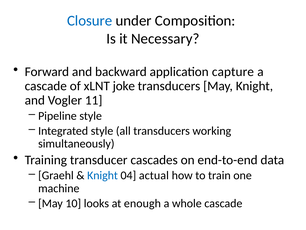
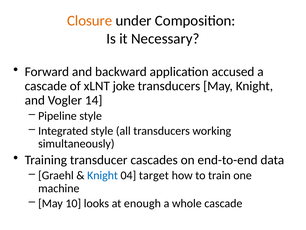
Closure colour: blue -> orange
capture: capture -> accused
11: 11 -> 14
actual: actual -> target
